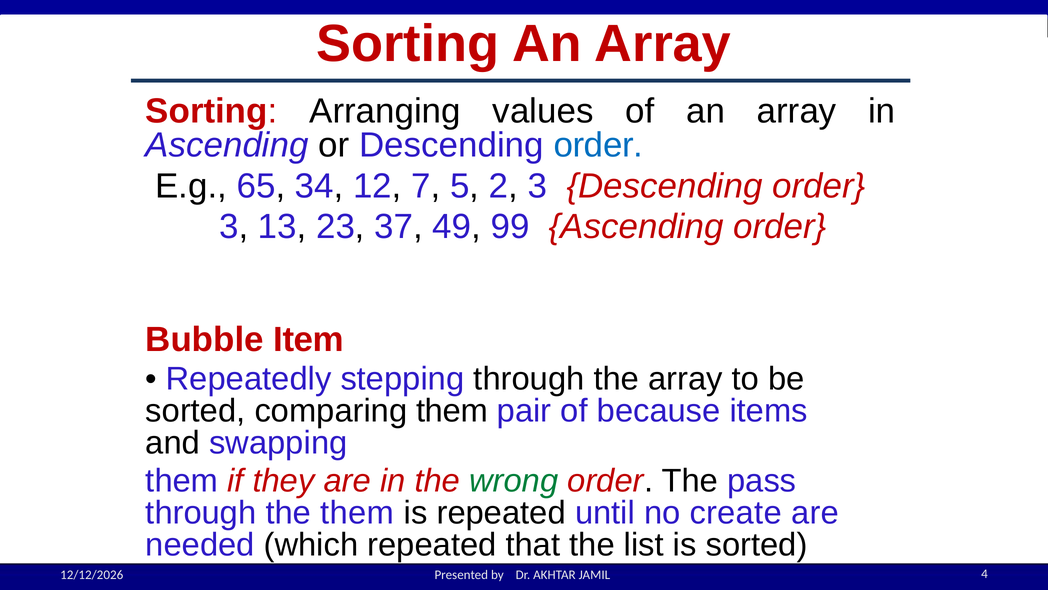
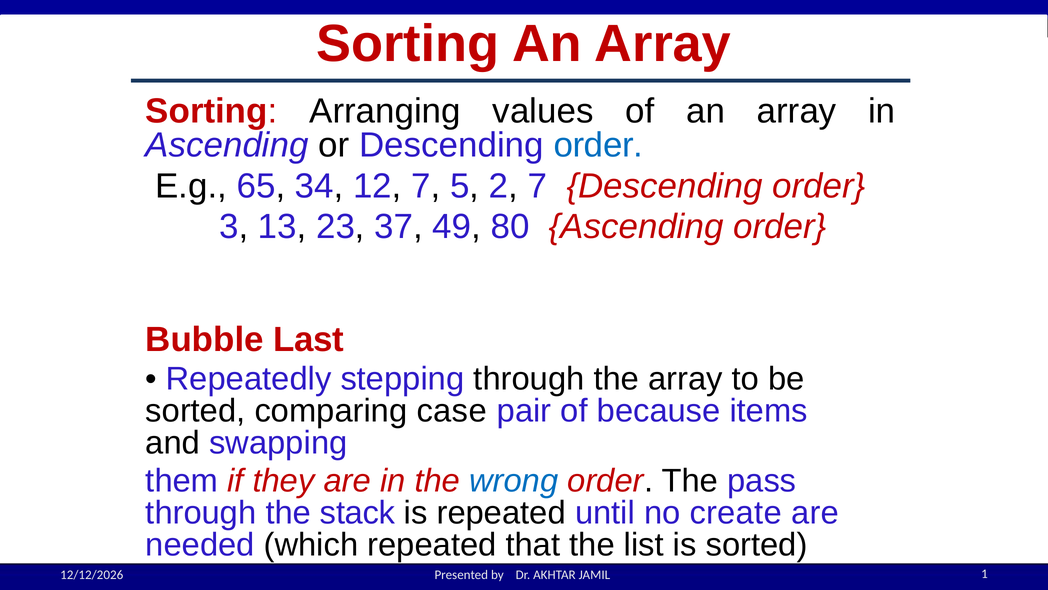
2 3: 3 -> 7
99: 99 -> 80
Item: Item -> Last
comparing them: them -> case
wrong colour: green -> blue
the them: them -> stack
4: 4 -> 1
